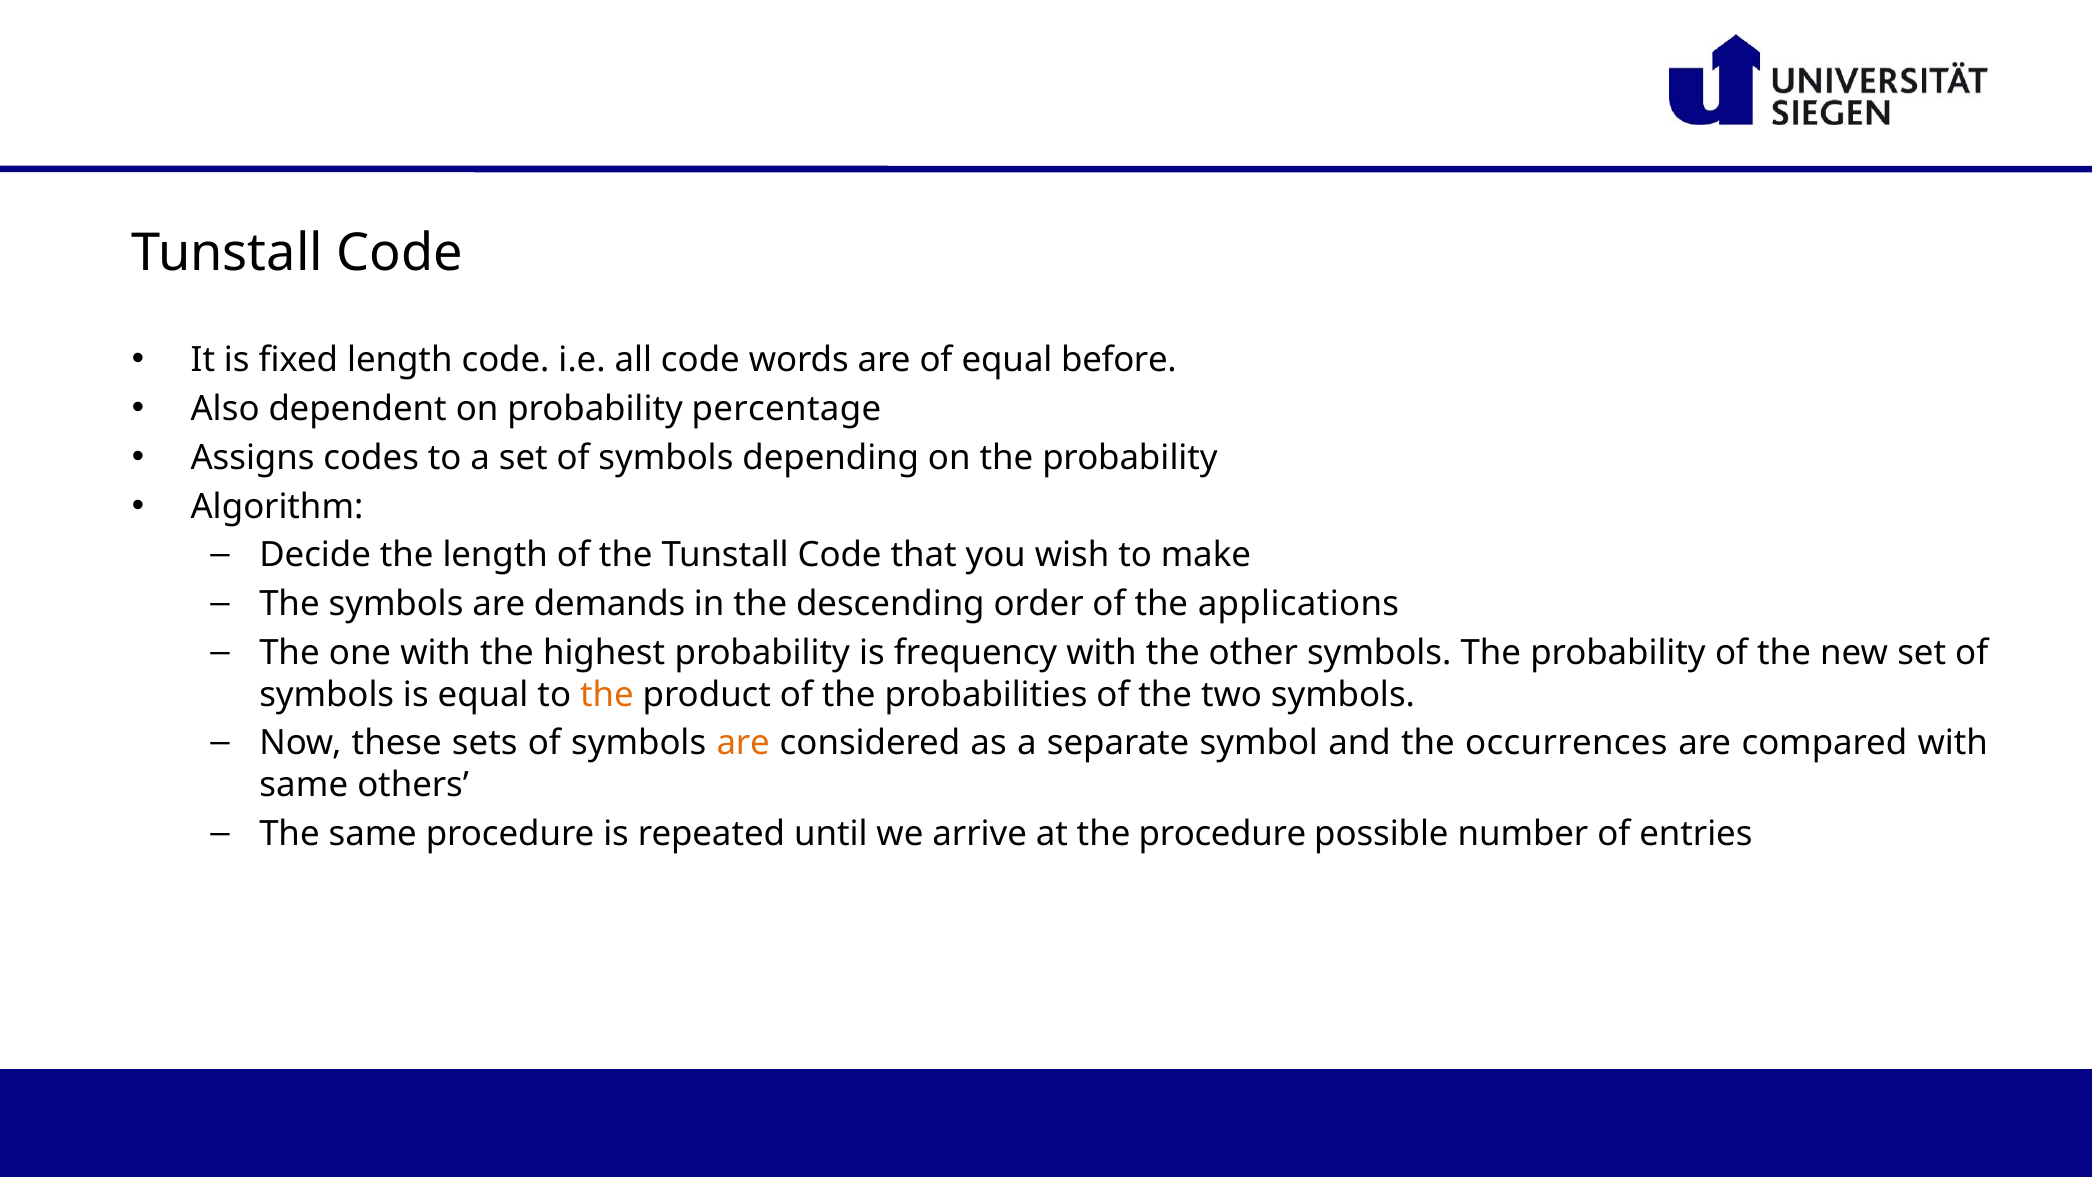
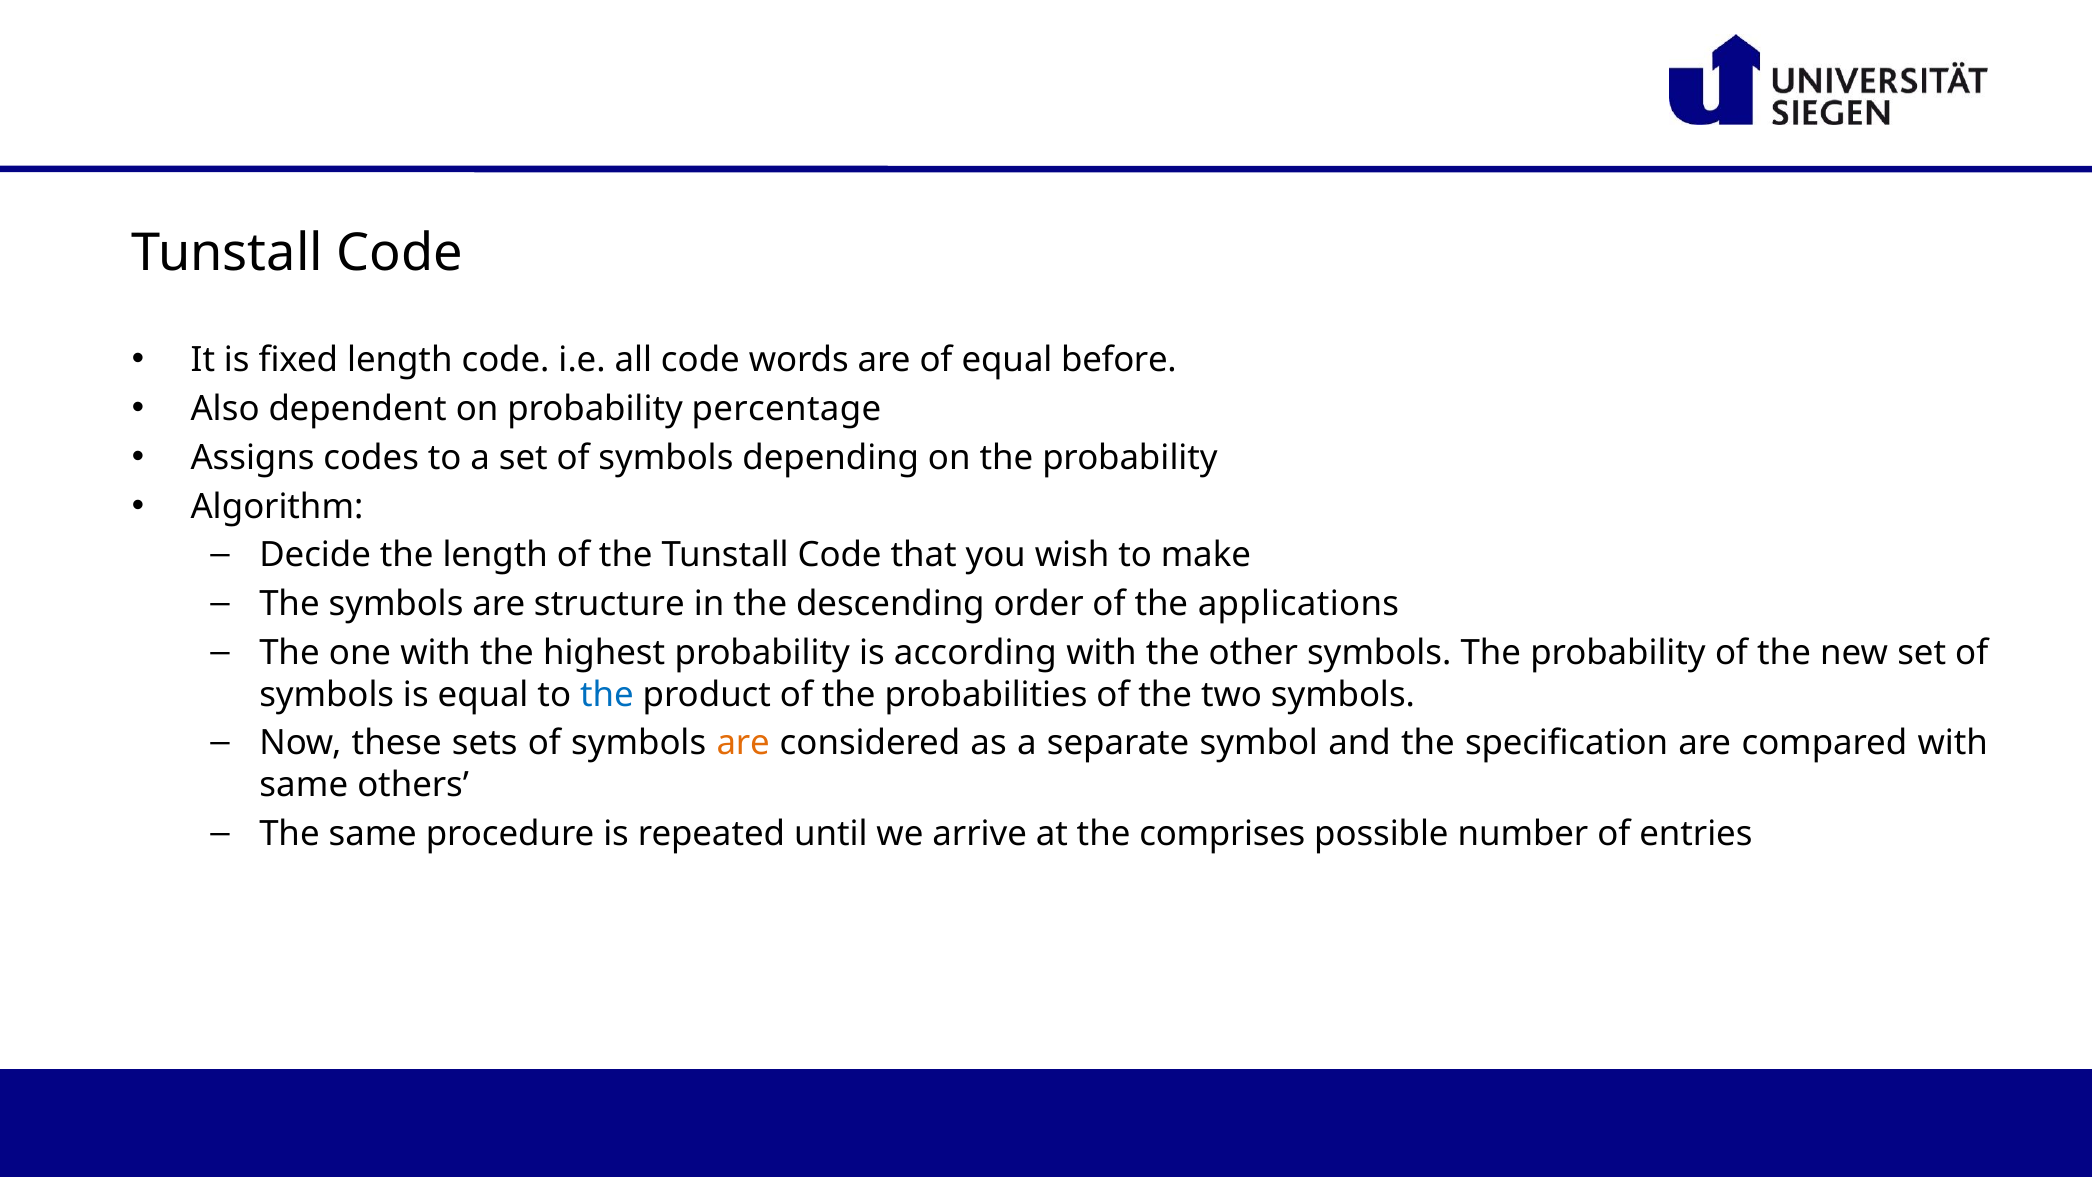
demands: demands -> structure
frequency: frequency -> according
the at (607, 694) colour: orange -> blue
occurrences: occurrences -> specification
the procedure: procedure -> comprises
